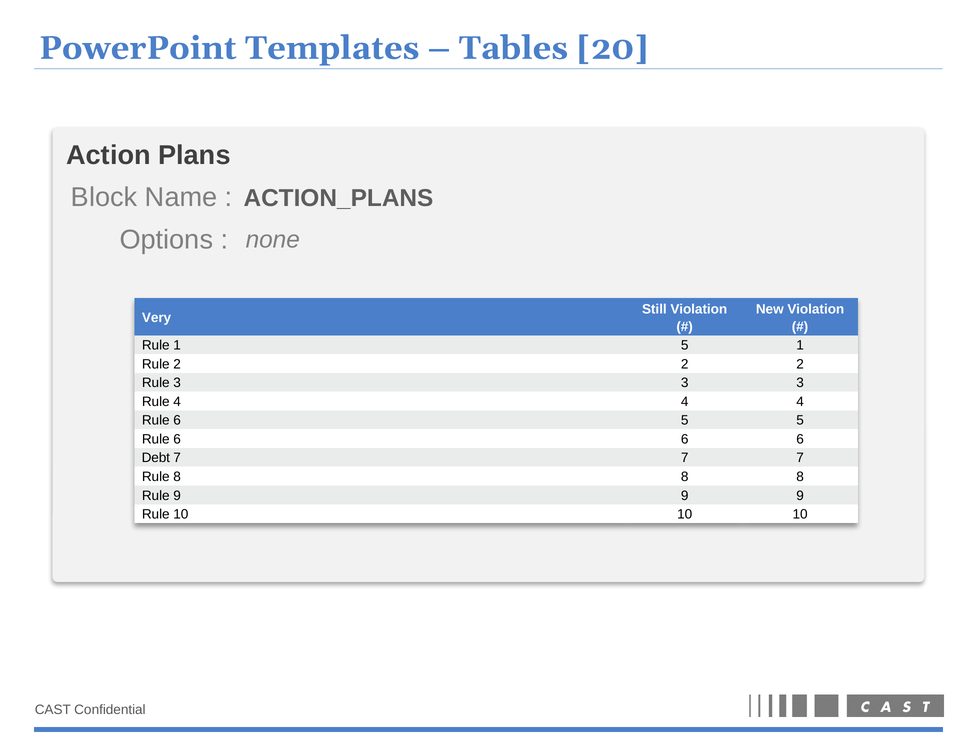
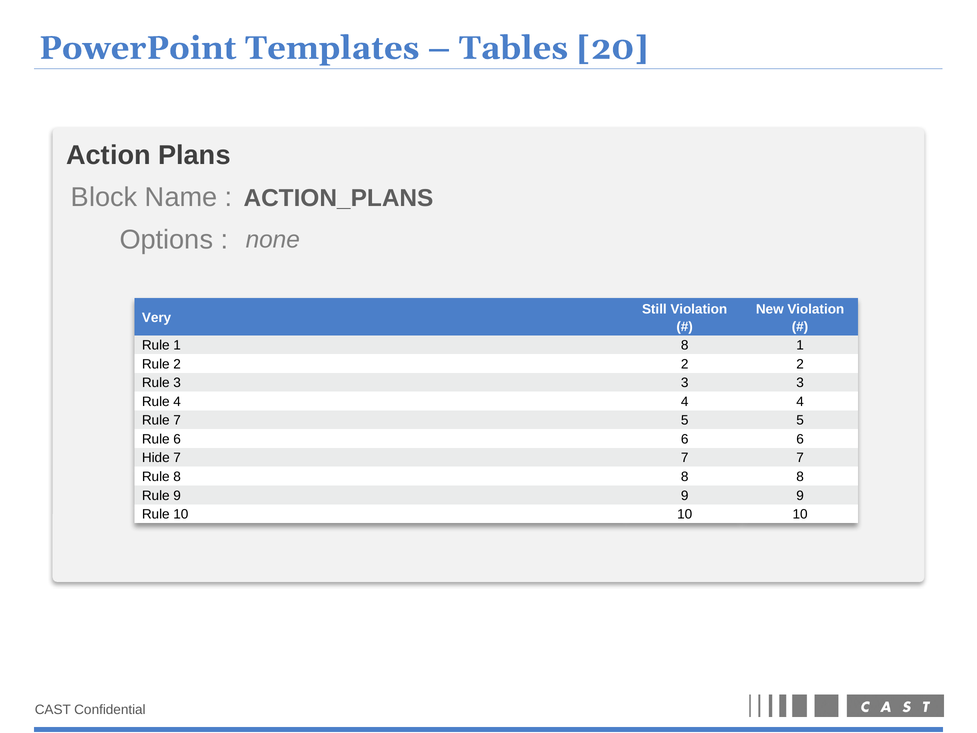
1 5: 5 -> 8
6 at (177, 420): 6 -> 7
Debt: Debt -> Hide
